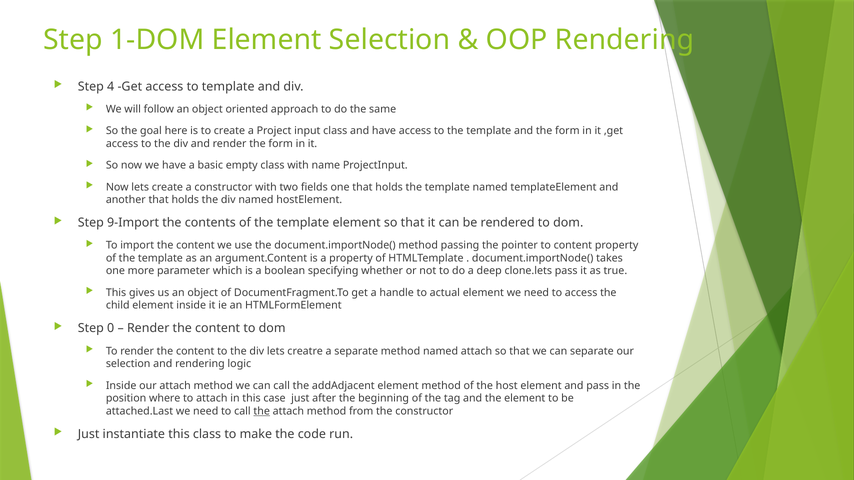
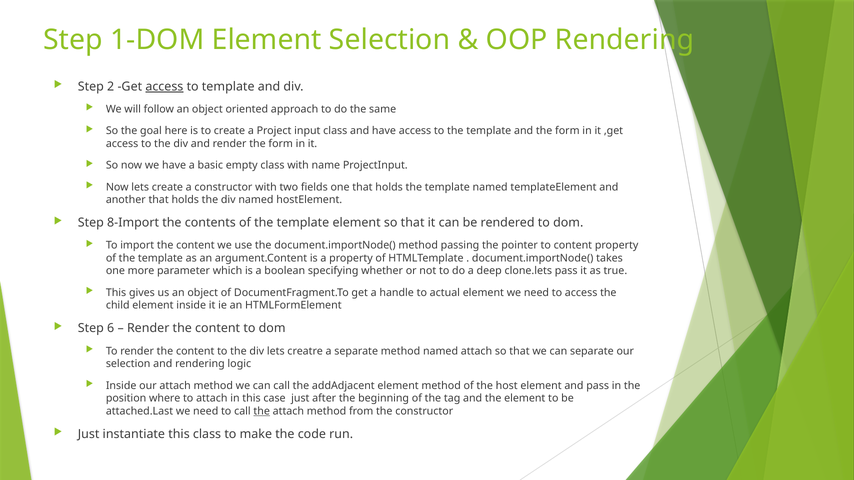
4: 4 -> 2
access at (164, 87) underline: none -> present
9-Import: 9-Import -> 8-Import
0: 0 -> 6
